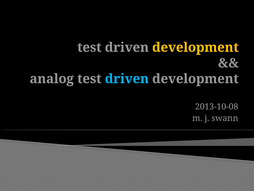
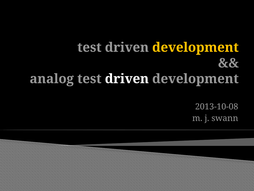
driven at (127, 79) colour: light blue -> white
